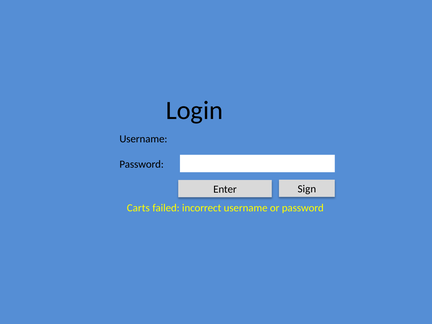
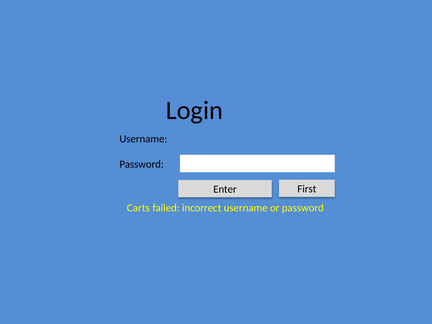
Sign: Sign -> First
